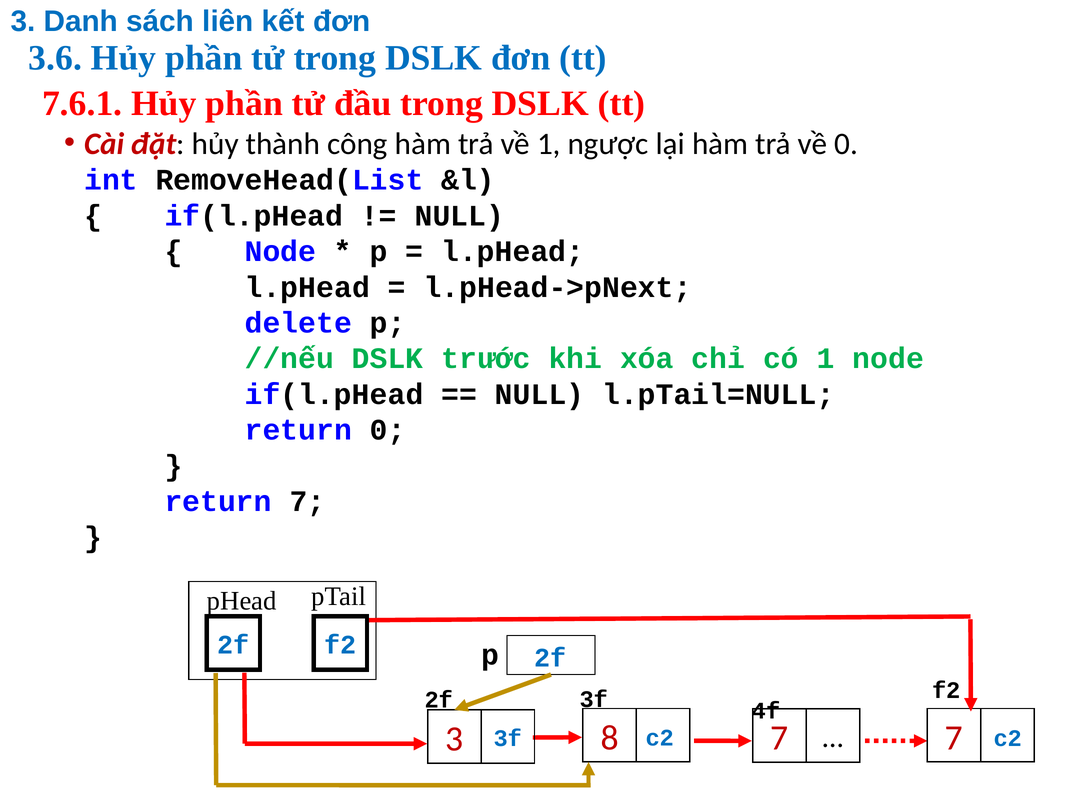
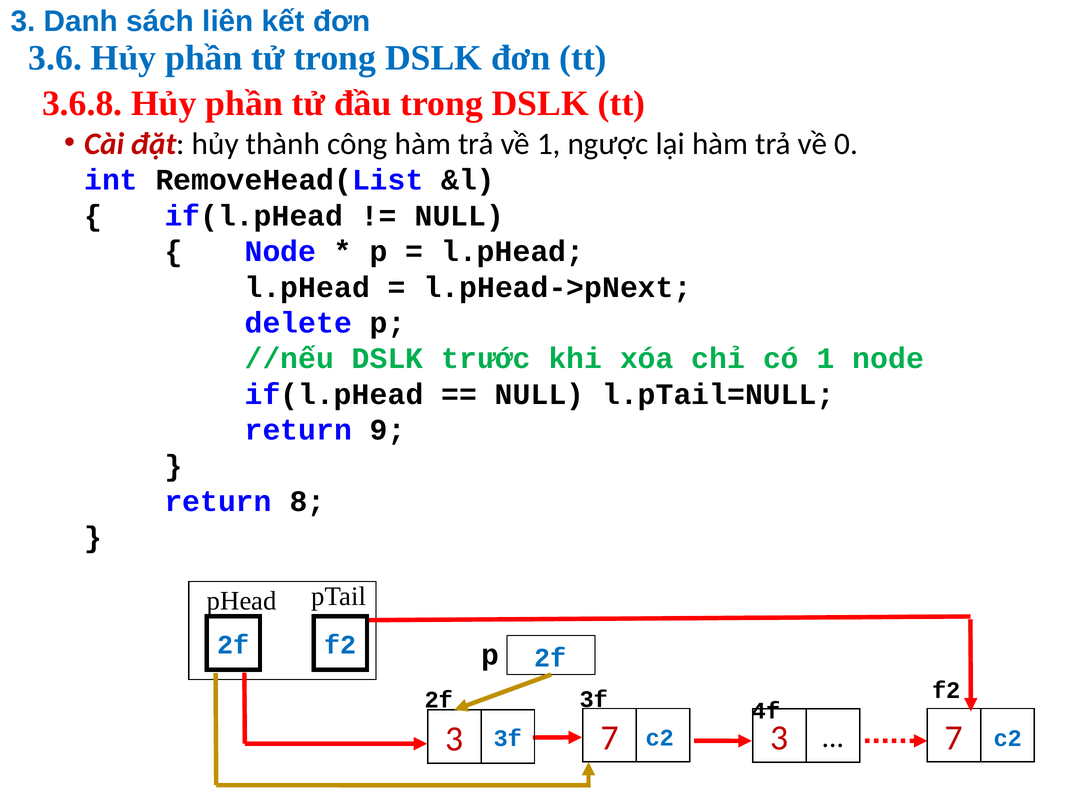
7.6.1: 7.6.1 -> 3.6.8
return 0: 0 -> 9
return 7: 7 -> 8
3f 8: 8 -> 7
7 at (779, 738): 7 -> 3
